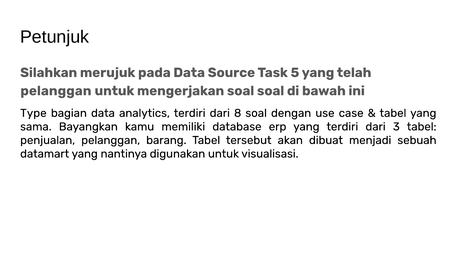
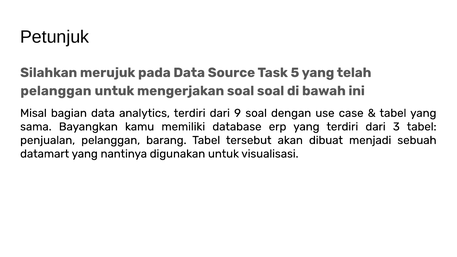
Type: Type -> Misal
8: 8 -> 9
